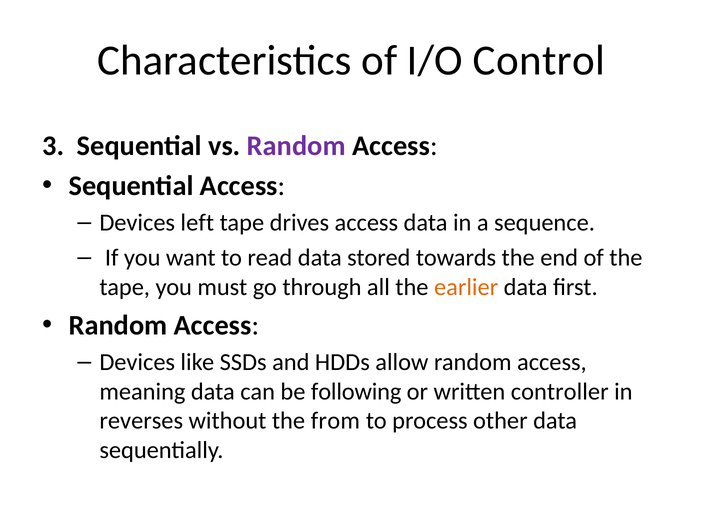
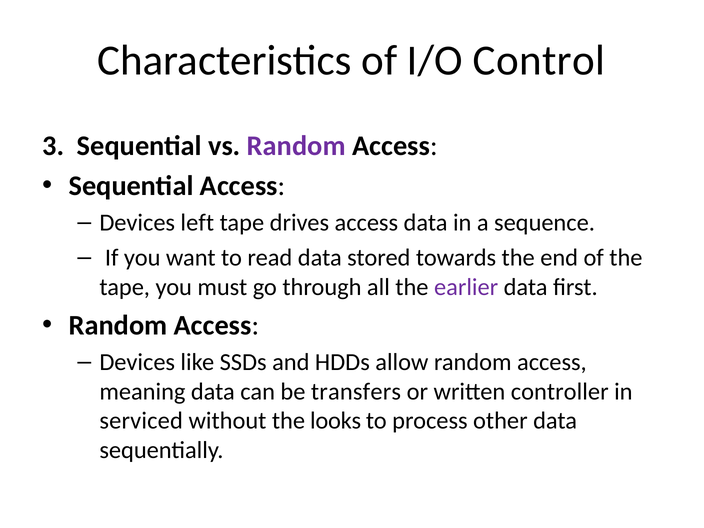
earlier colour: orange -> purple
following: following -> transfers
reverses: reverses -> serviced
from: from -> looks
